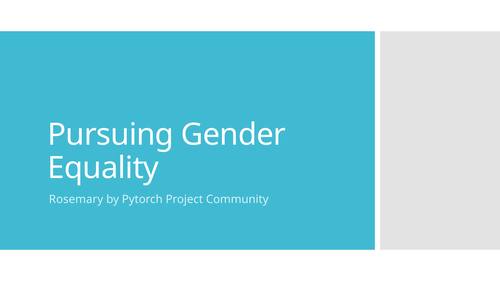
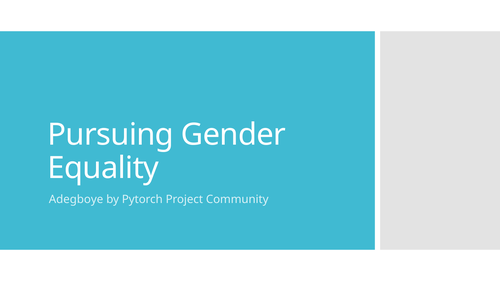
Rosemary: Rosemary -> Adegboye
